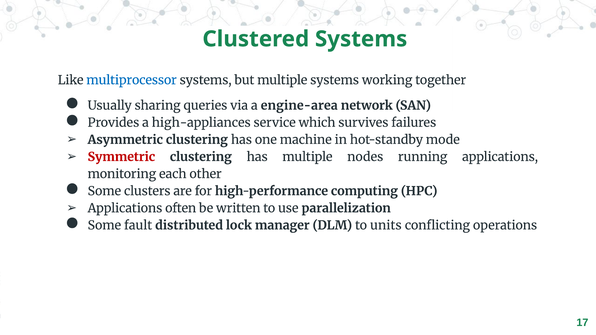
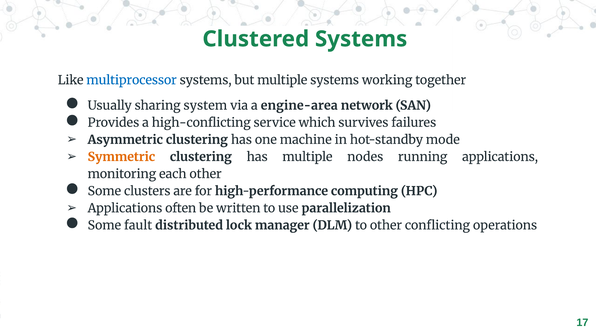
queries: queries -> system
high-appliances: high-appliances -> high-conflicting
Symmetric colour: red -> orange
to units: units -> other
